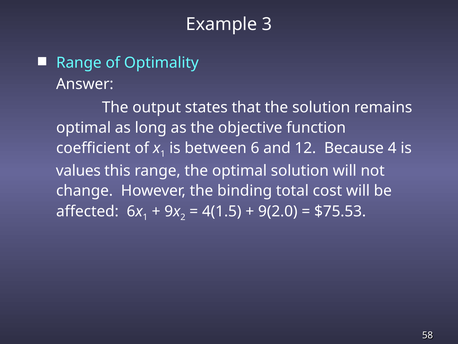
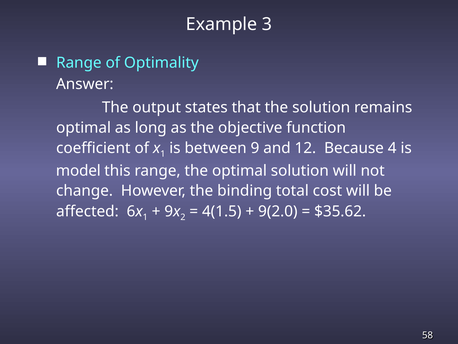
6: 6 -> 9
values: values -> model
$75.53: $75.53 -> $35.62
